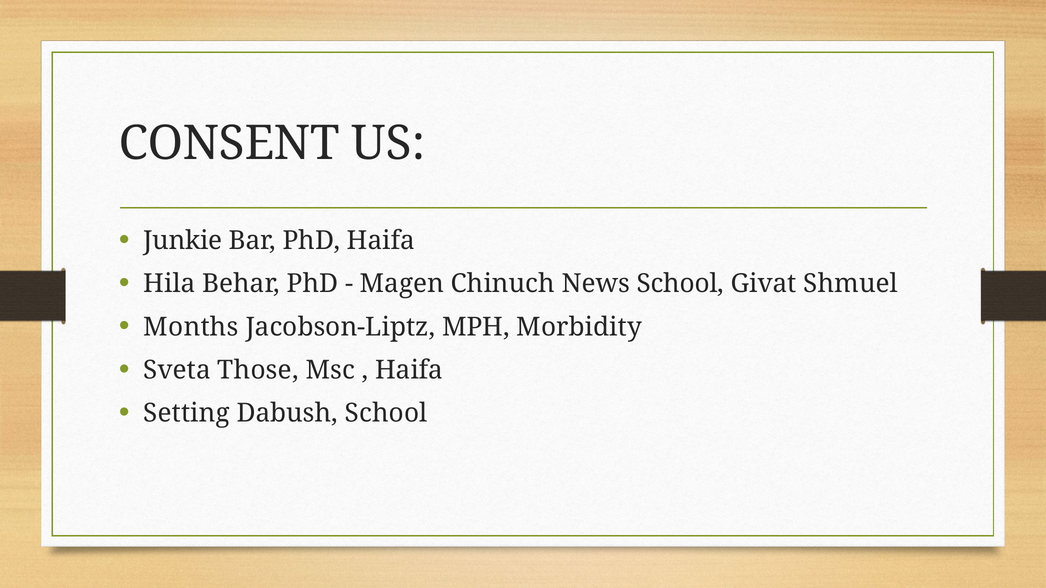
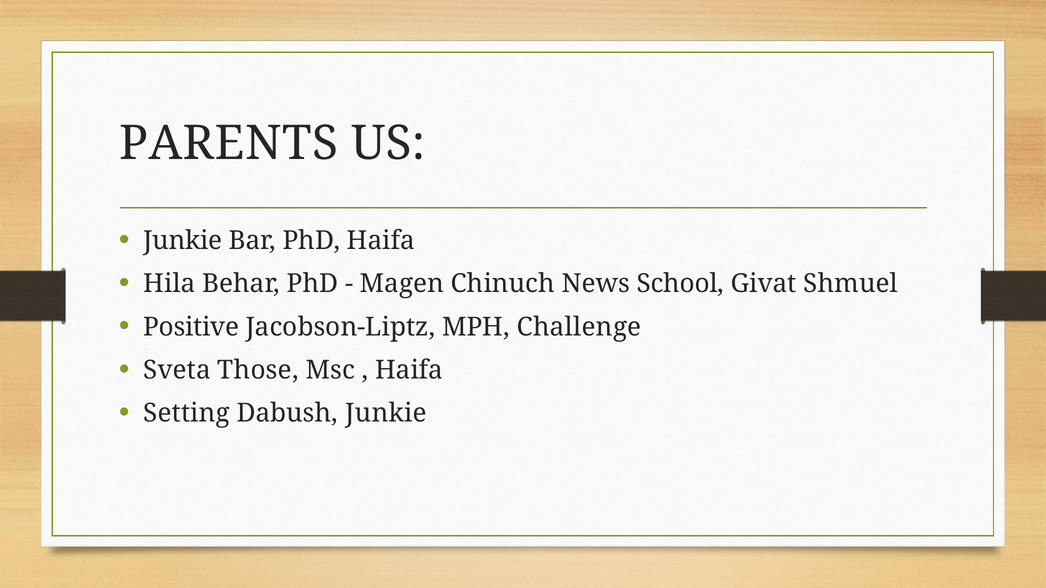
CONSENT: CONSENT -> PARENTS
Months: Months -> Positive
Morbidity: Morbidity -> Challenge
Dabush School: School -> Junkie
